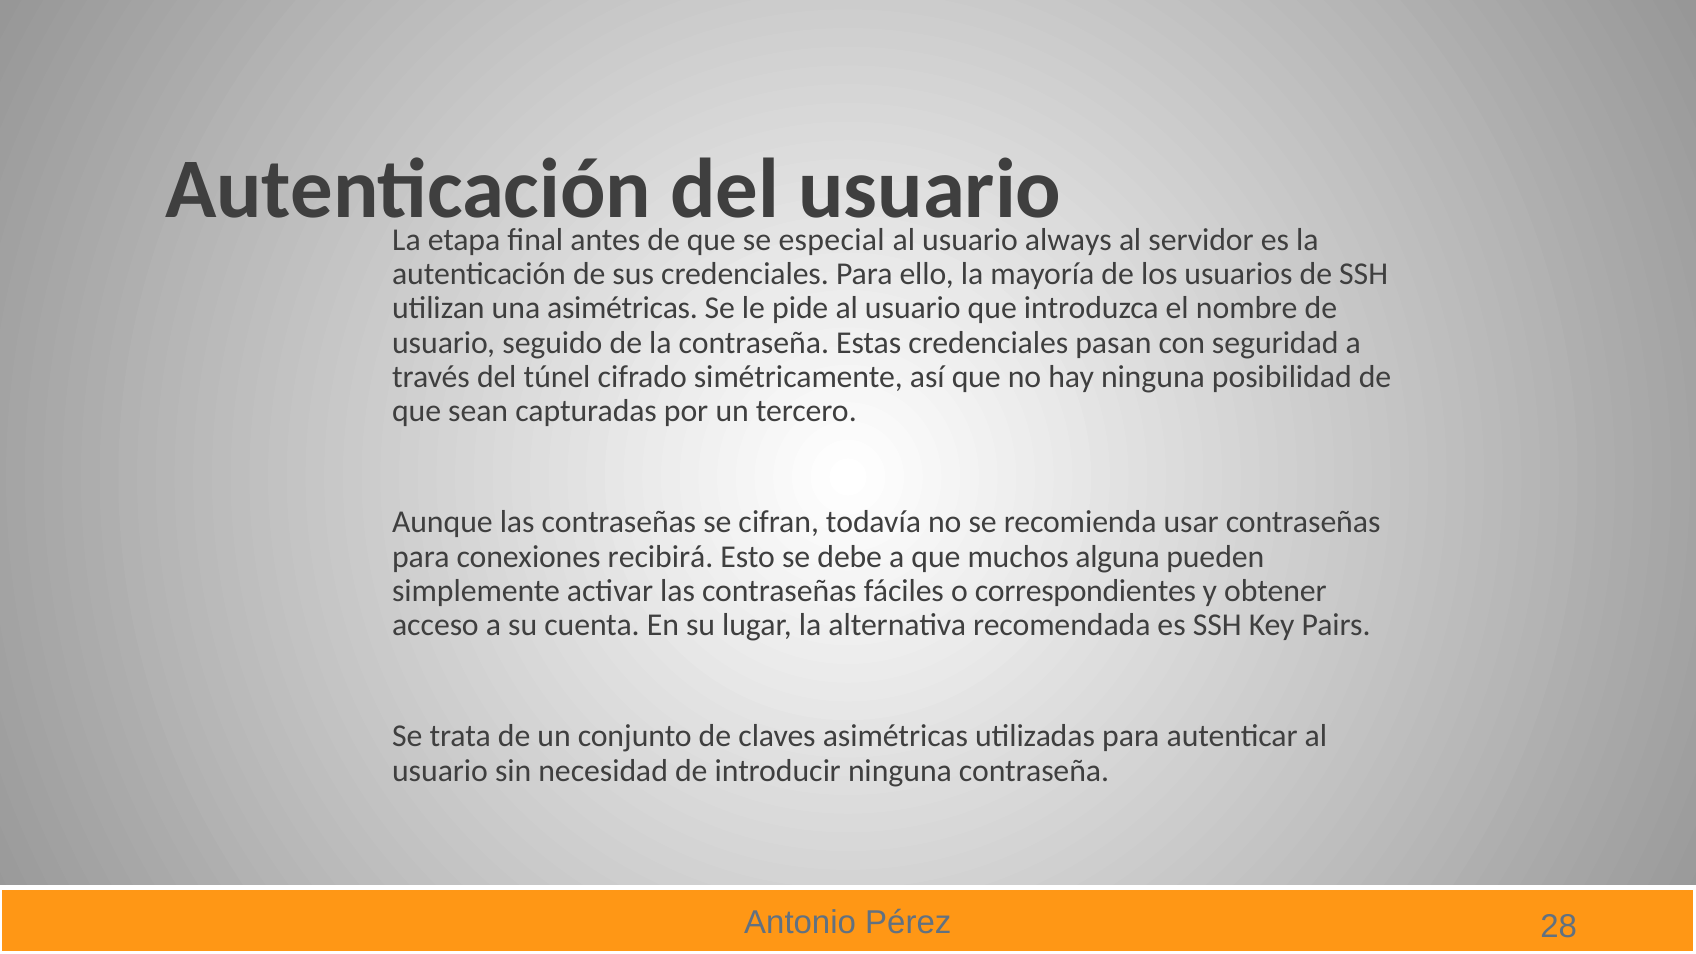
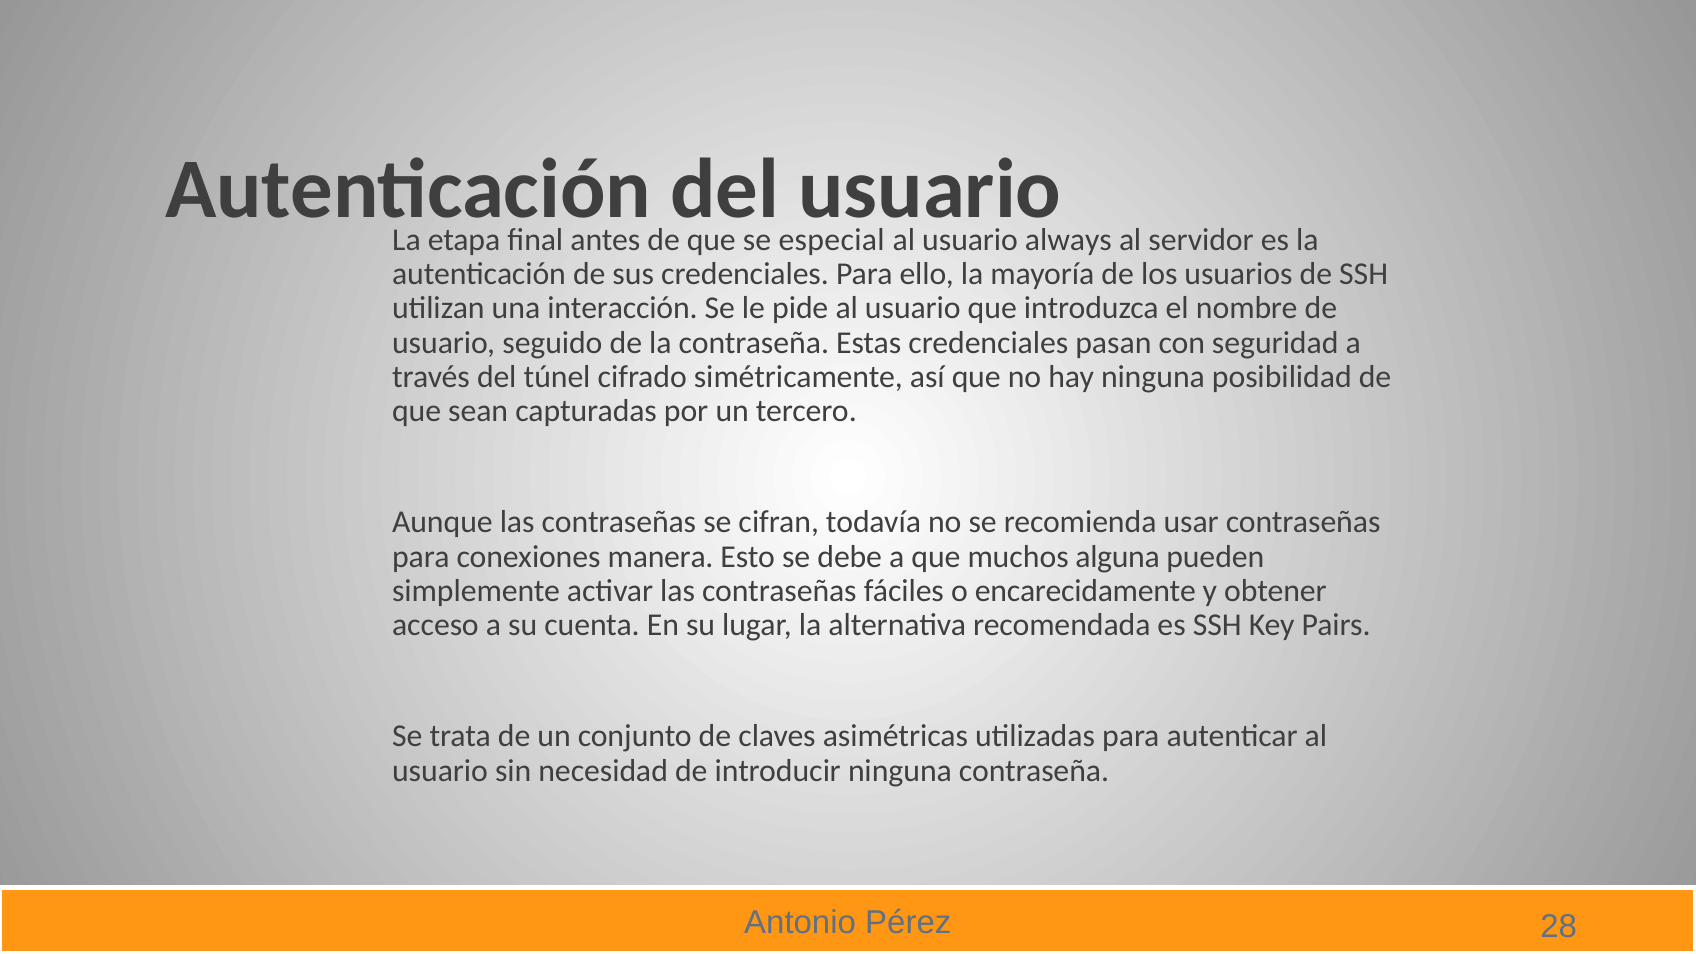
una asimétricas: asimétricas -> interacción
recibirá: recibirá -> manera
correspondientes: correspondientes -> encarecidamente
